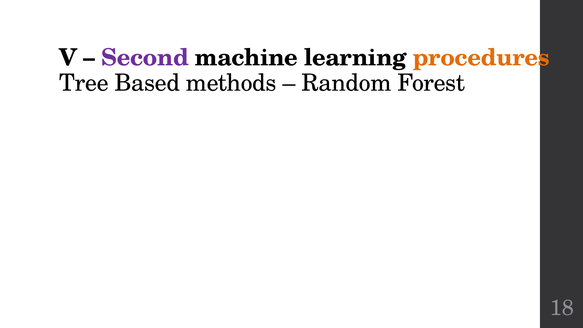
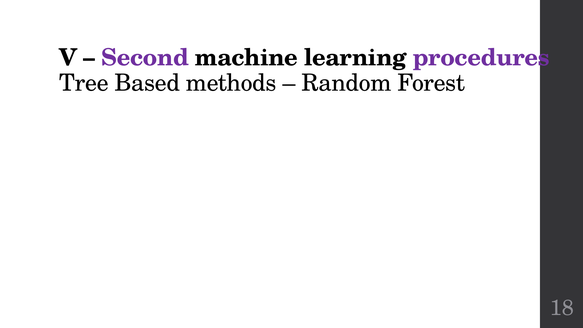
procedures colour: orange -> purple
